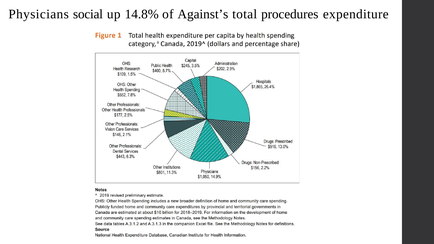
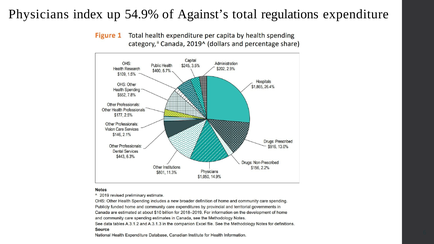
social: social -> index
14.8%: 14.8% -> 54.9%
procedures: procedures -> regulations
